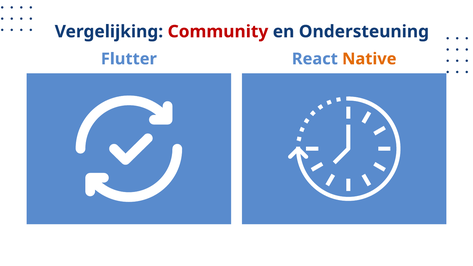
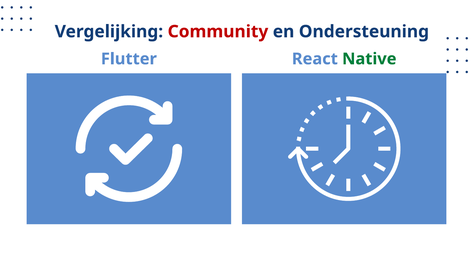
Native colour: orange -> green
